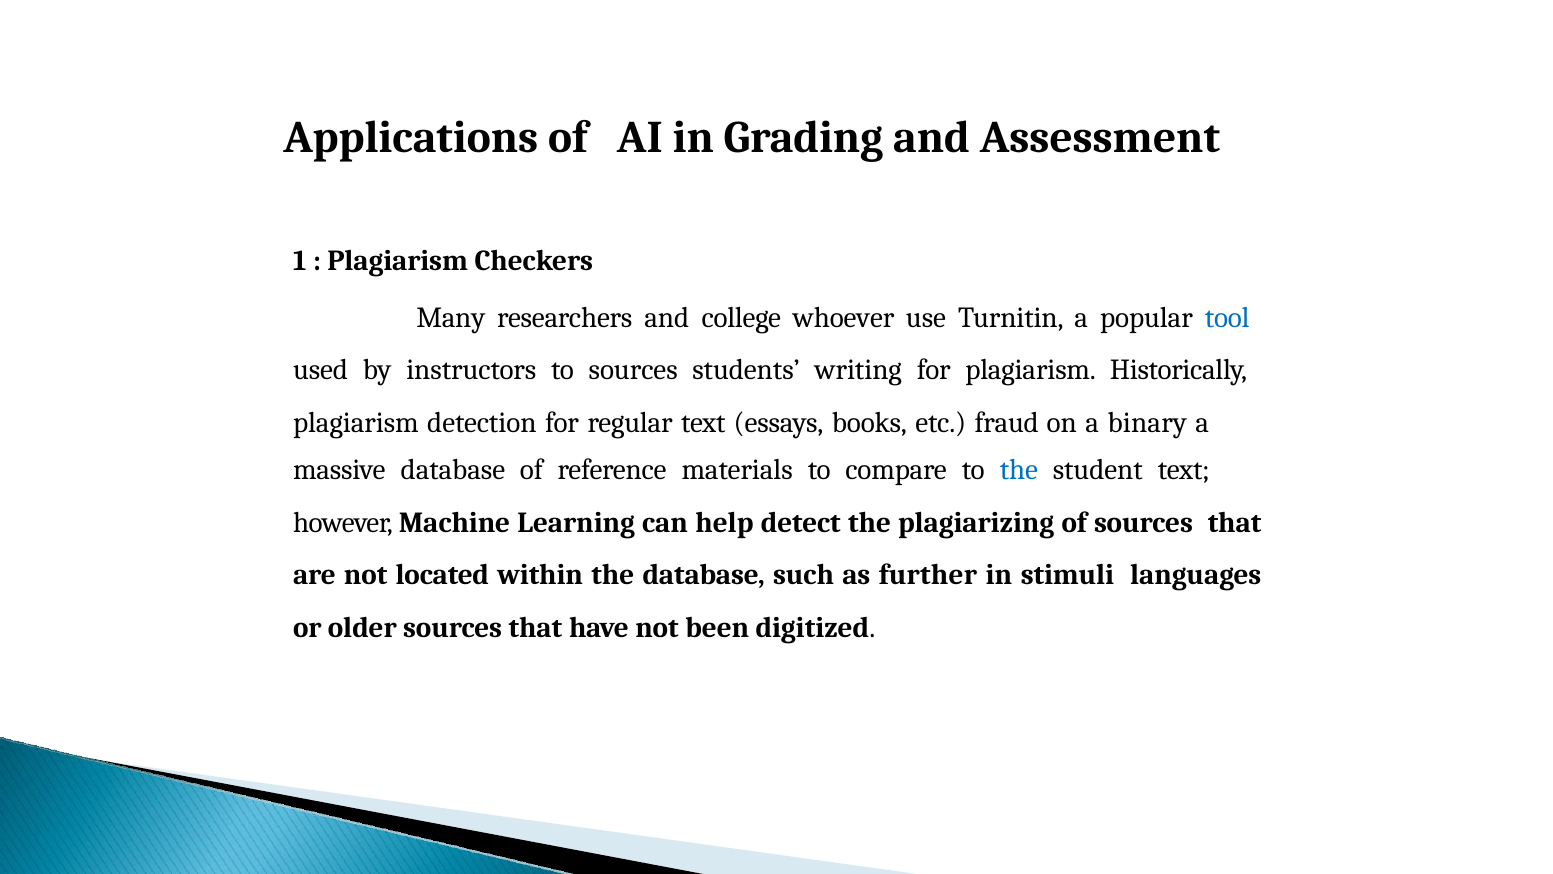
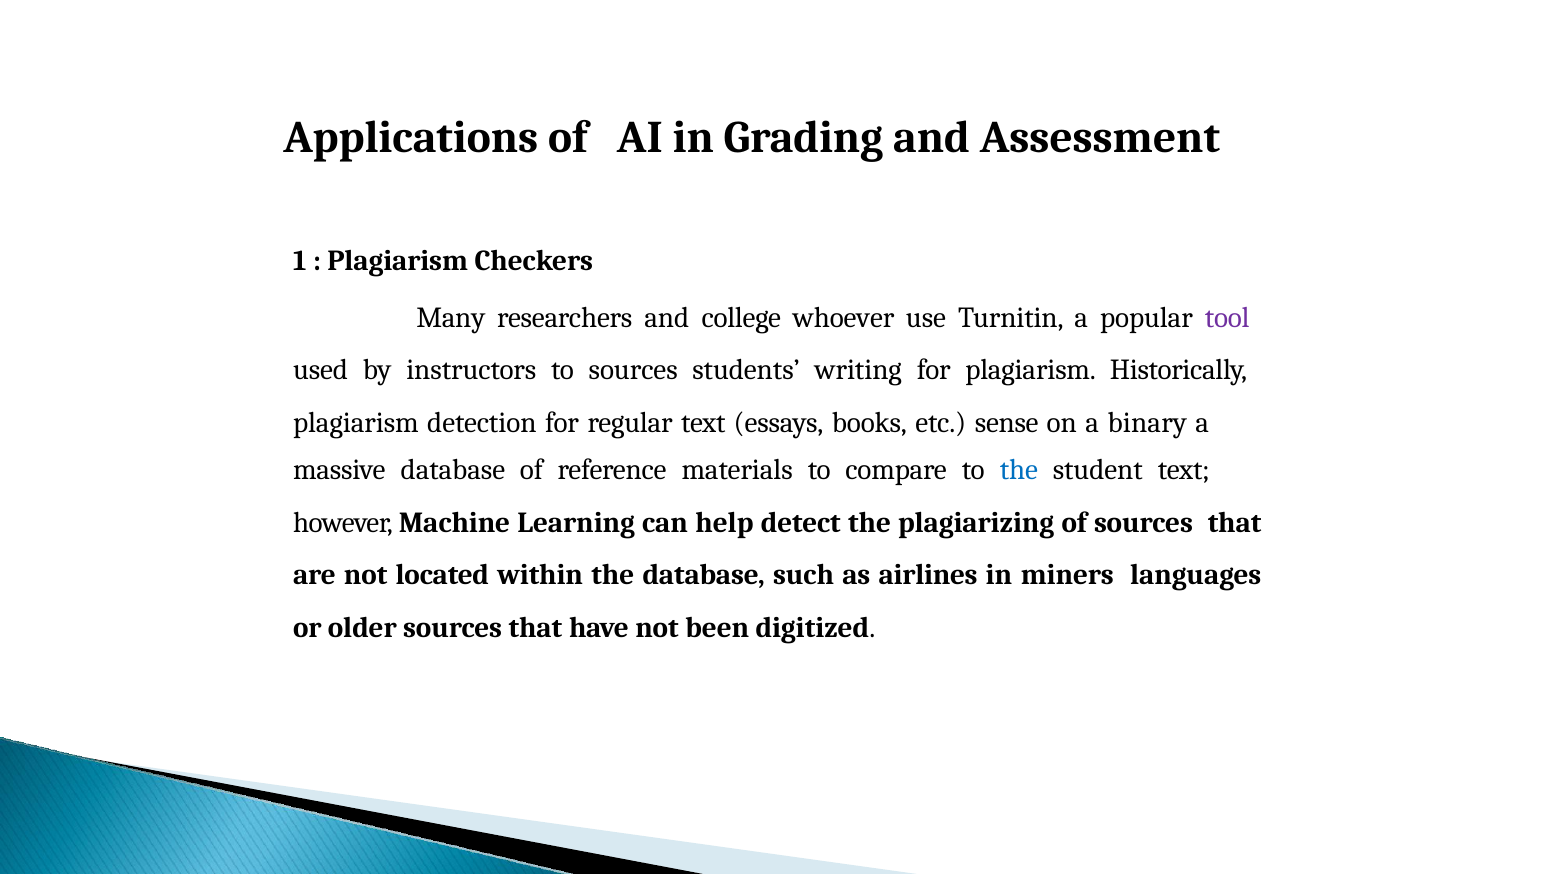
tool colour: blue -> purple
fraud: fraud -> sense
further: further -> airlines
stimuli: stimuli -> miners
